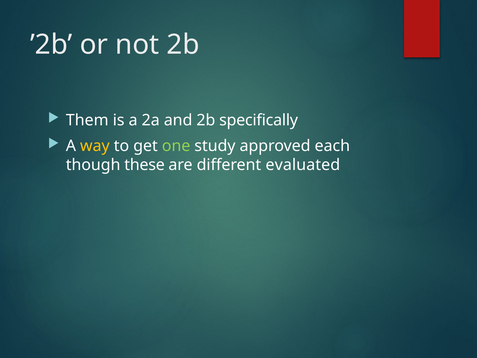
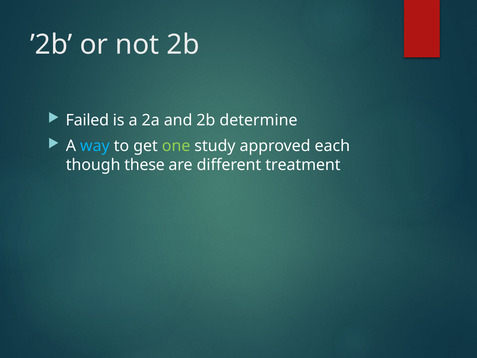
Them: Them -> Failed
specifically: specifically -> determine
way colour: yellow -> light blue
evaluated: evaluated -> treatment
